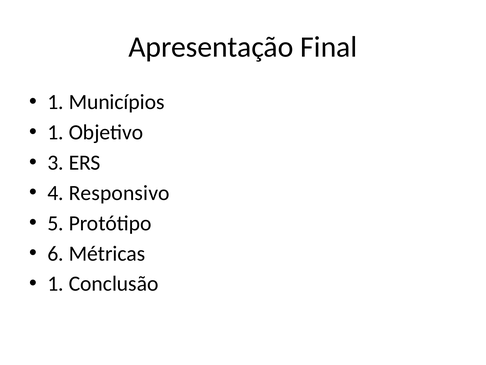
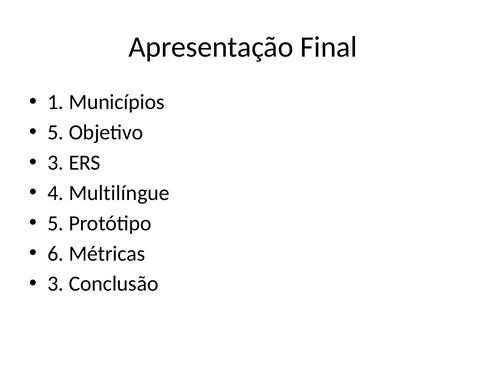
1 at (56, 132): 1 -> 5
Responsivo: Responsivo -> Multilíngue
1 at (56, 283): 1 -> 3
